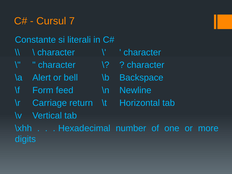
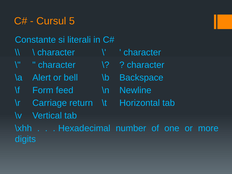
7: 7 -> 5
